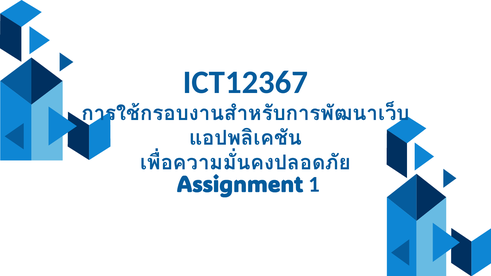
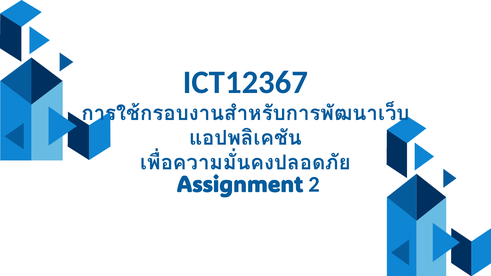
Assignment 1: 1 -> 2
